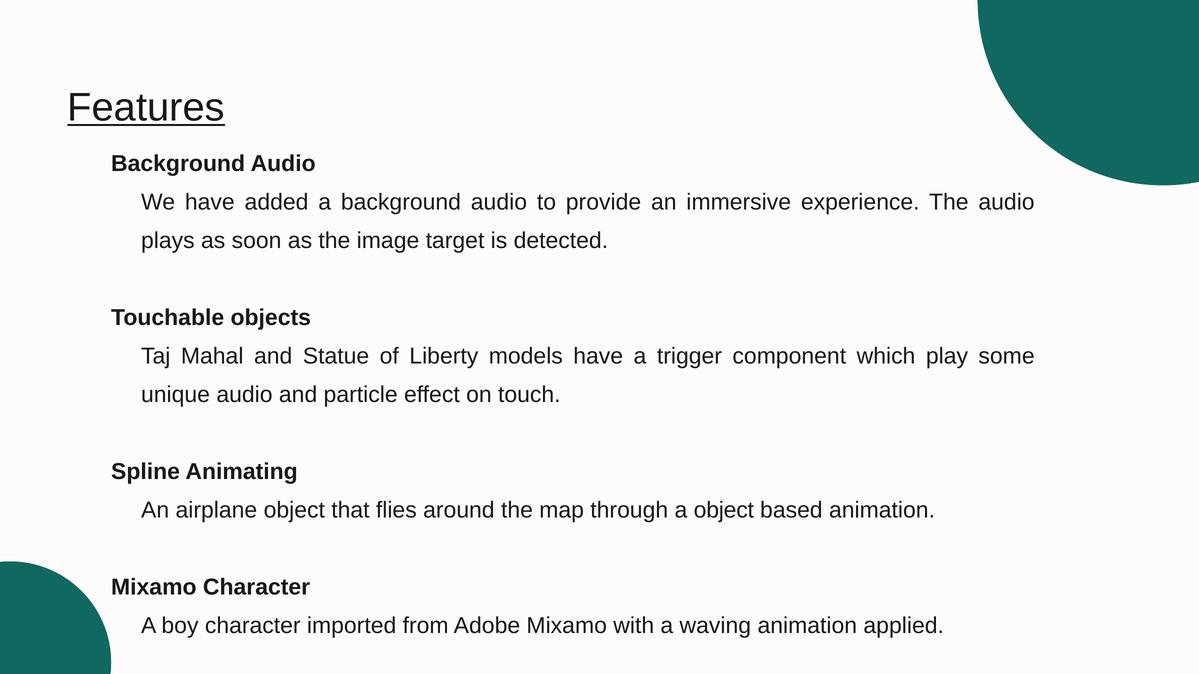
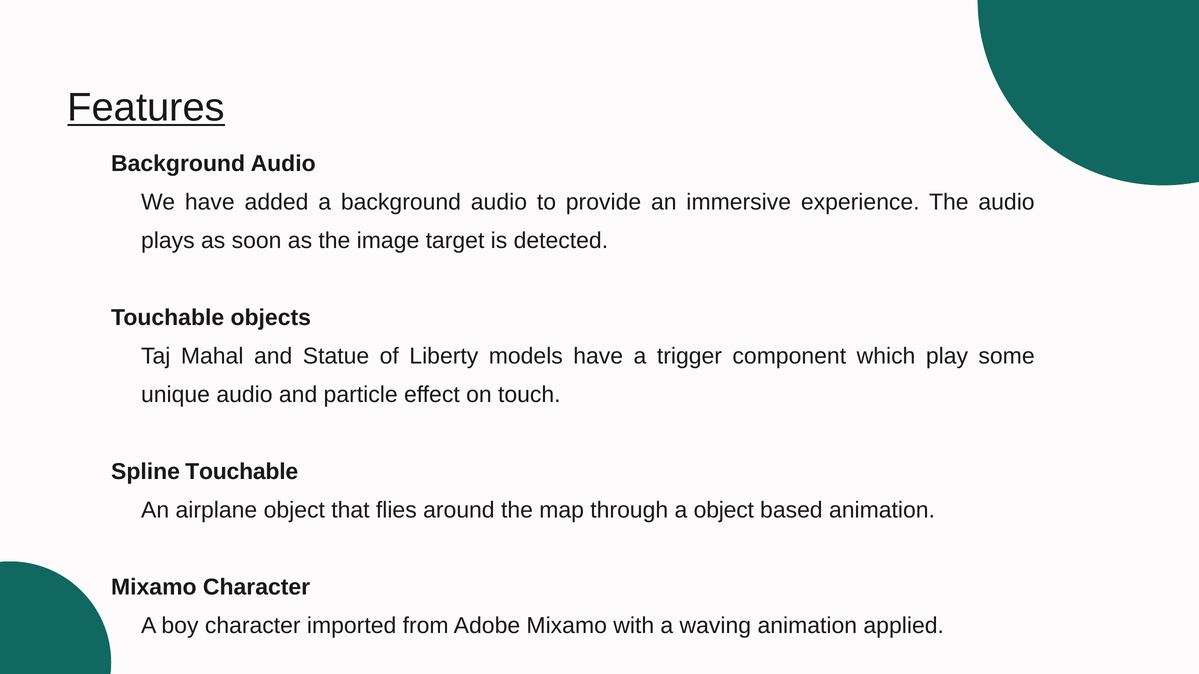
Spline Animating: Animating -> Touchable
